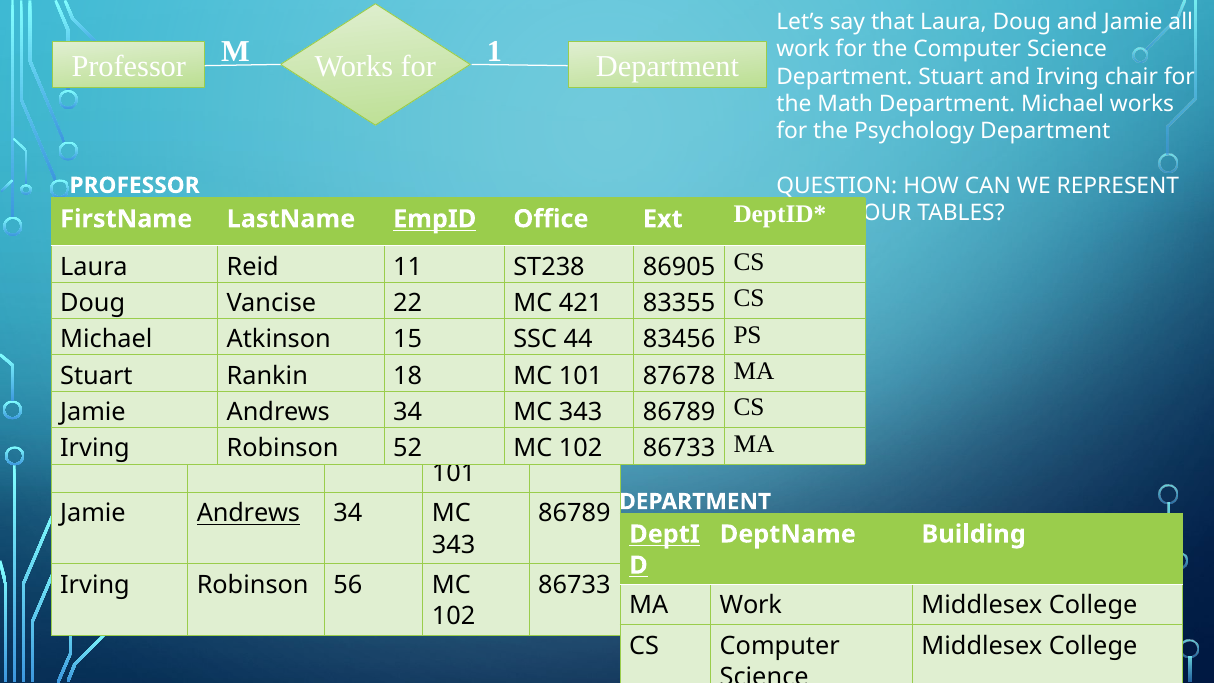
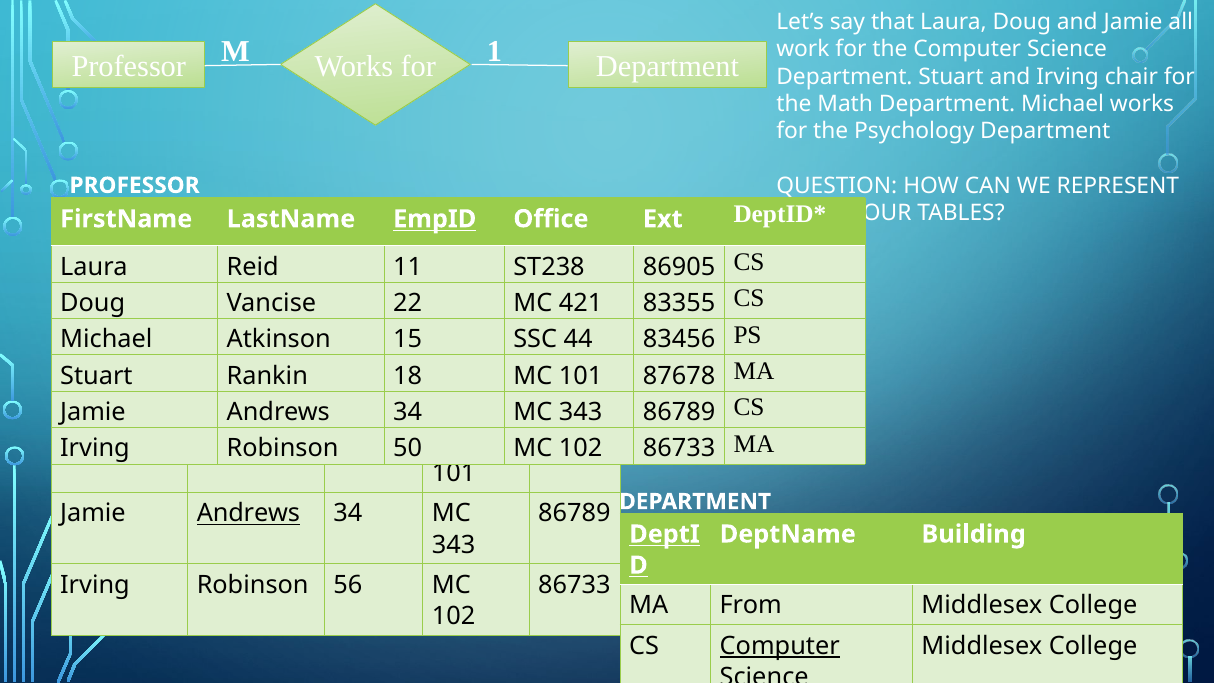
52: 52 -> 50
MA Work: Work -> From
Computer at (780, 646) underline: none -> present
